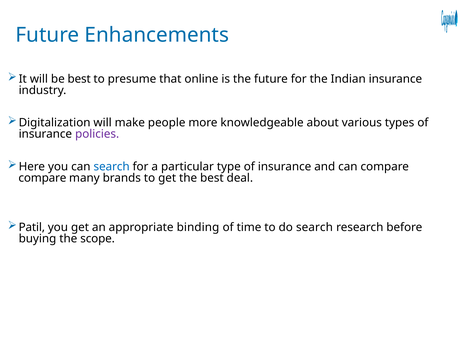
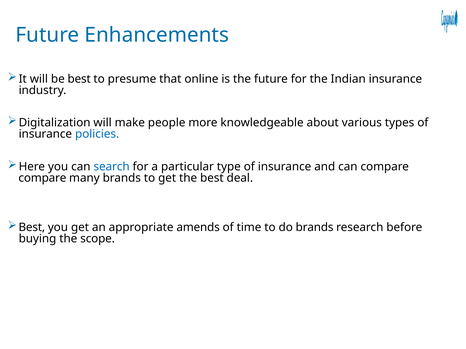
policies colour: purple -> blue
Patil at (32, 228): Patil -> Best
binding: binding -> amends
do search: search -> brands
